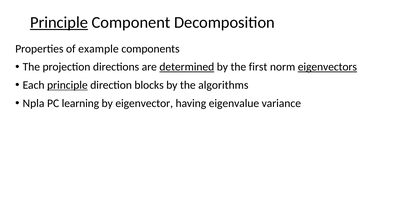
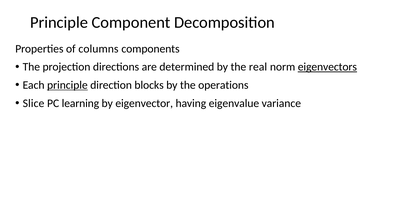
Principle at (59, 23) underline: present -> none
example: example -> columns
determined underline: present -> none
first: first -> real
algorithms: algorithms -> operations
Npla: Npla -> Slice
